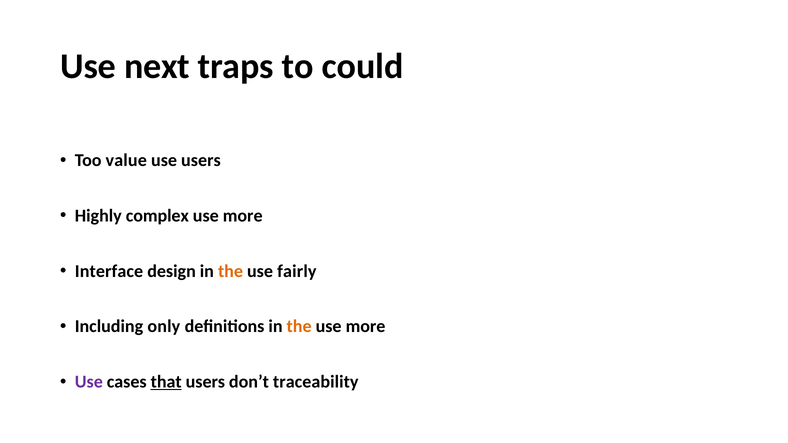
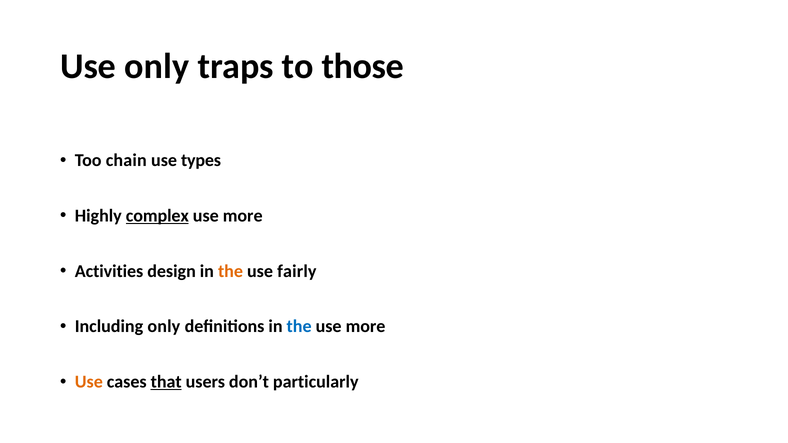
Use next: next -> only
could: could -> those
value: value -> chain
use users: users -> types
complex underline: none -> present
Interface: Interface -> Activities
the at (299, 327) colour: orange -> blue
Use at (89, 382) colour: purple -> orange
traceability: traceability -> particularly
